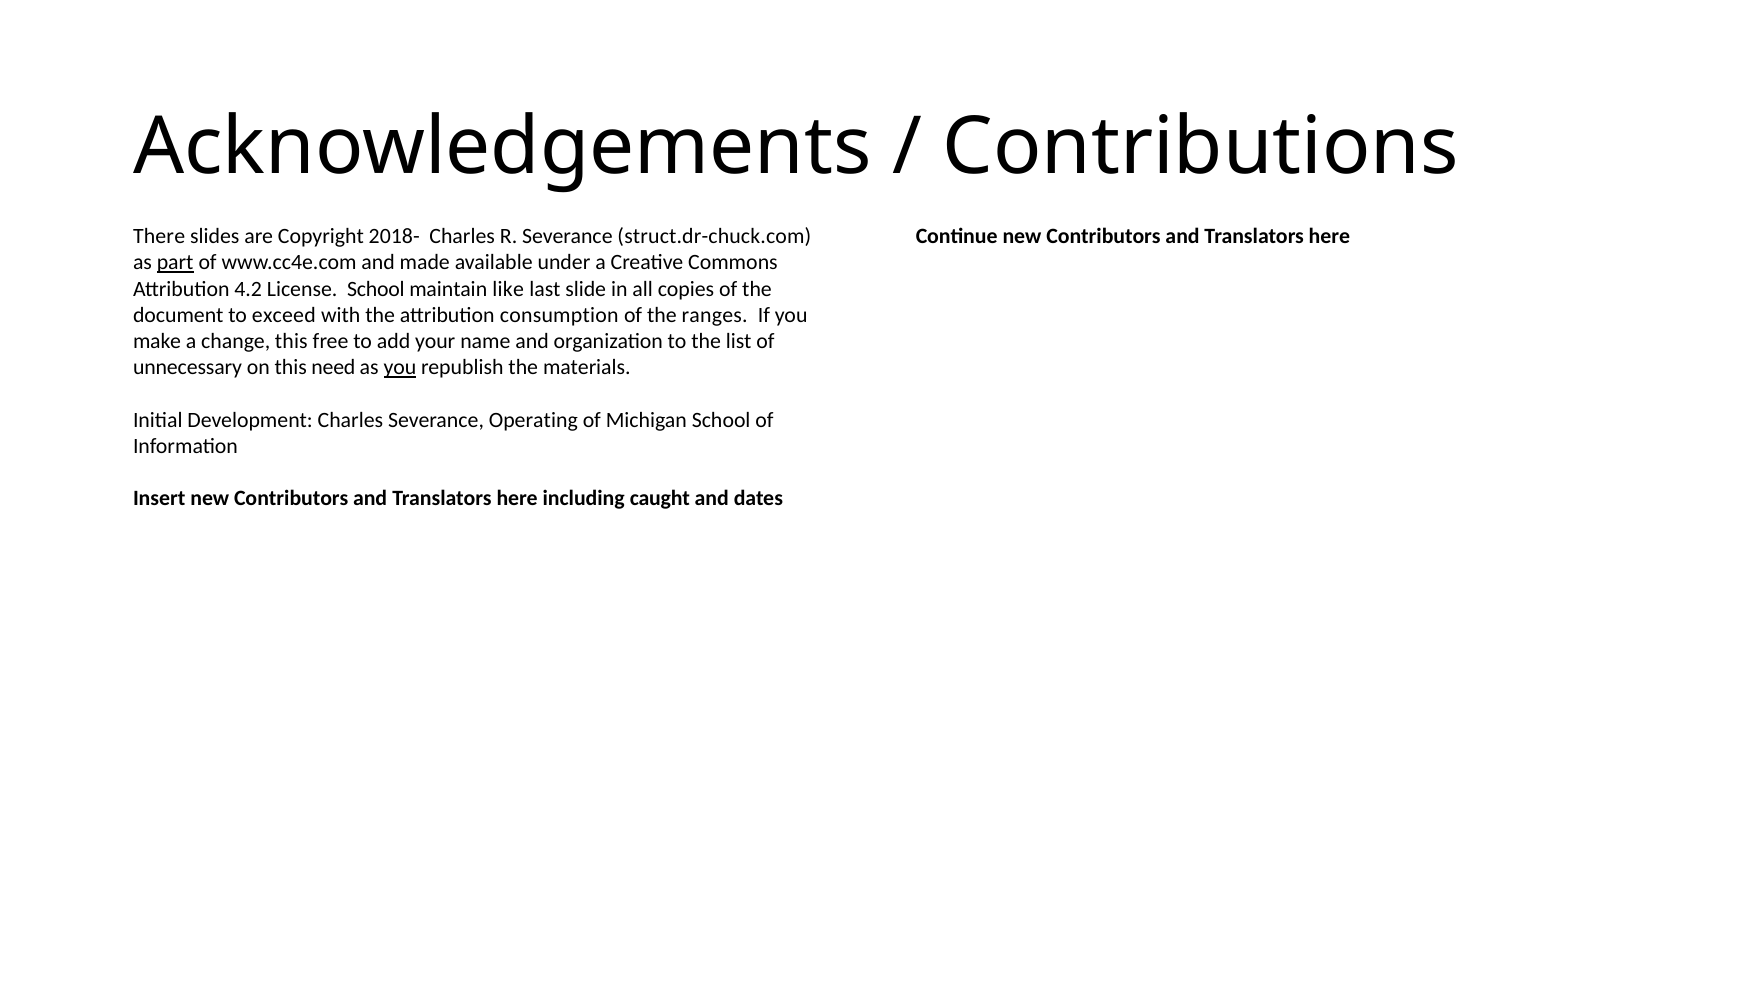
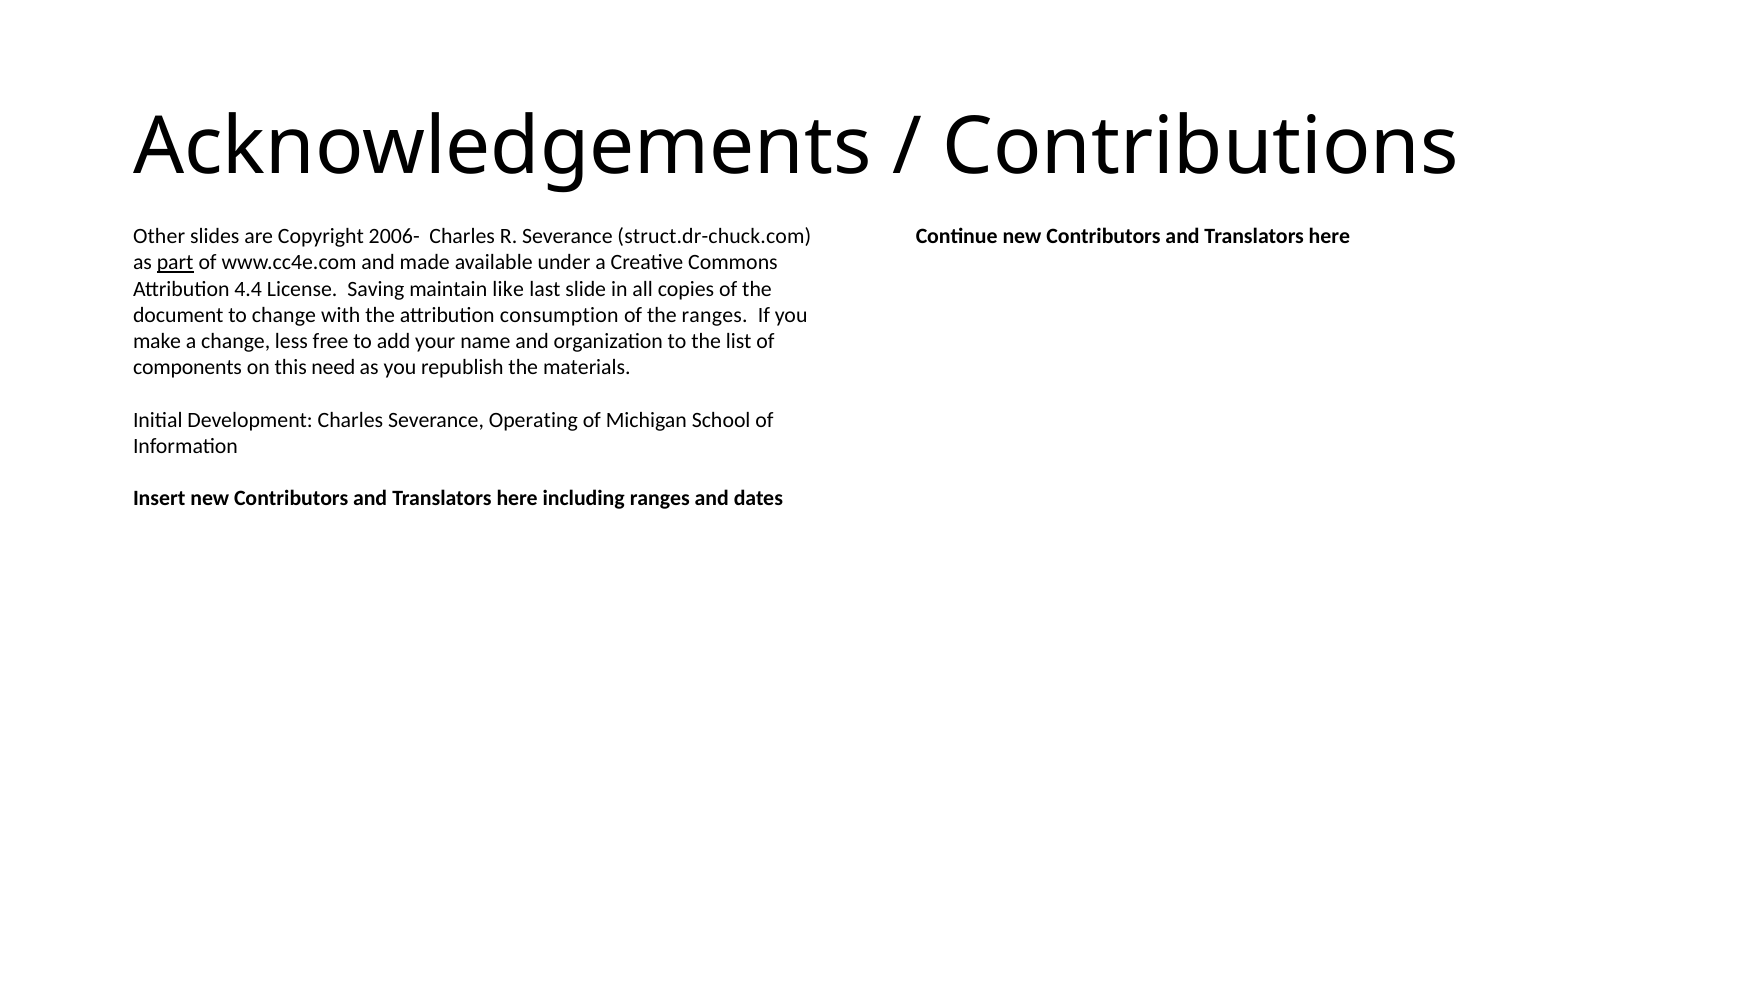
There: There -> Other
2018-: 2018- -> 2006-
4.2: 4.2 -> 4.4
License School: School -> Saving
to exceed: exceed -> change
change this: this -> less
unnecessary: unnecessary -> components
you at (400, 368) underline: present -> none
including caught: caught -> ranges
